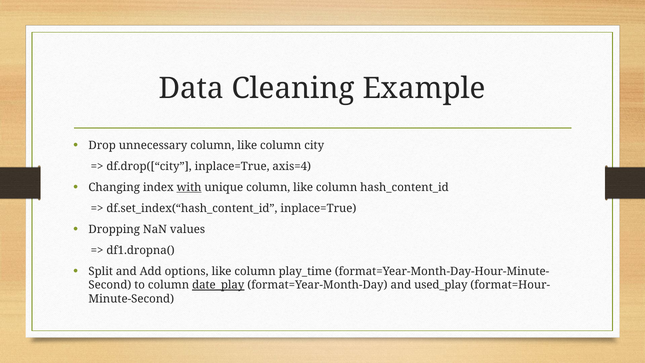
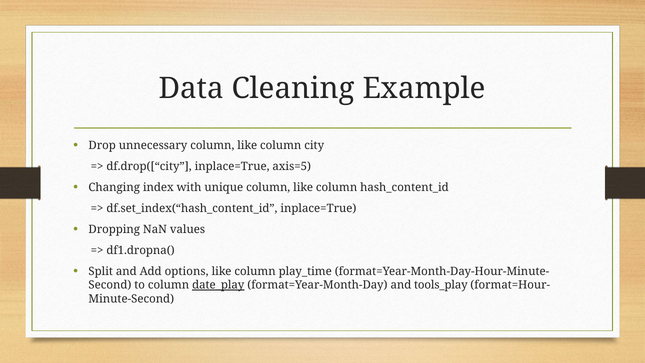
axis=4: axis=4 -> axis=5
with underline: present -> none
used_play: used_play -> tools_play
